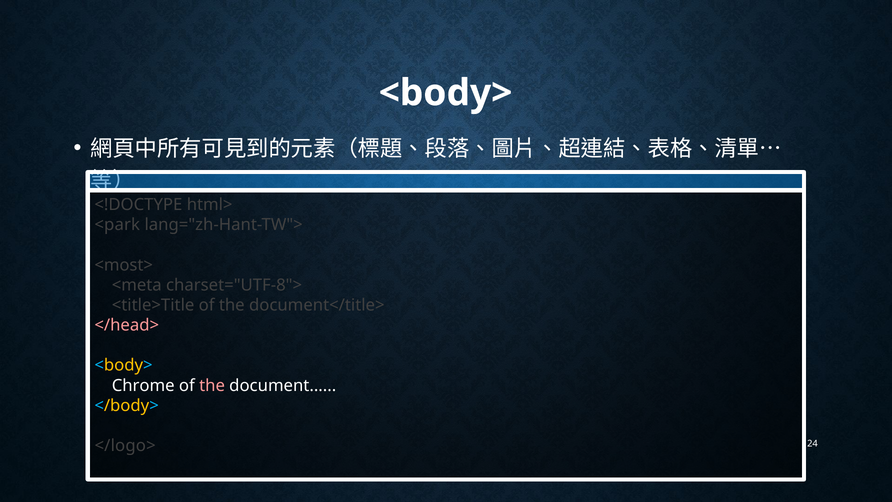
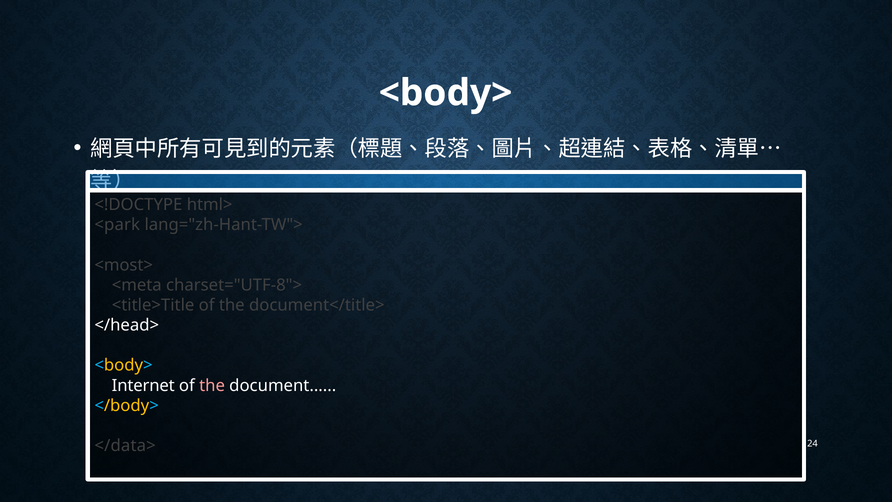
</head> colour: pink -> white
Chrome: Chrome -> Internet
</logo>: </logo> -> </data>
